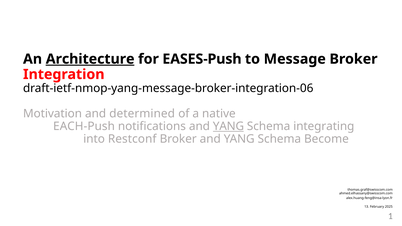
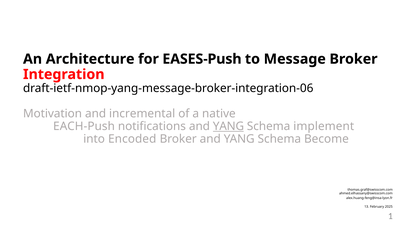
Architecture underline: present -> none
determined: determined -> incremental
integrating: integrating -> implement
Restconf: Restconf -> Encoded
